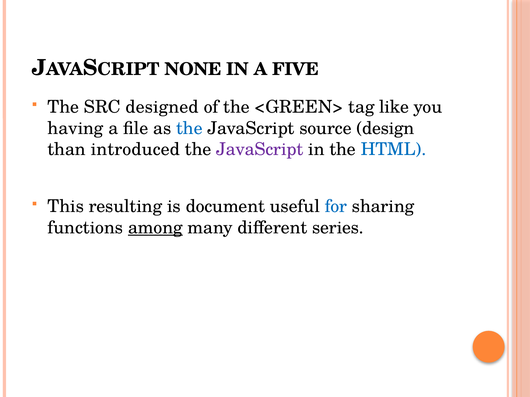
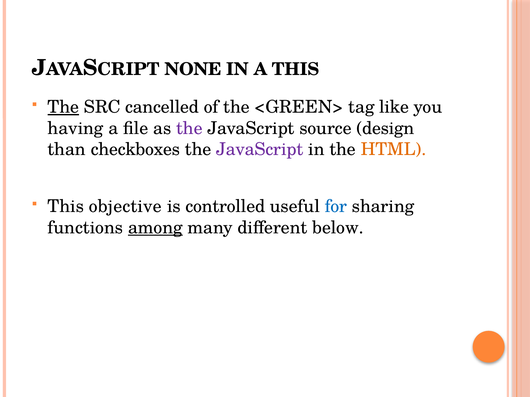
A FIVE: FIVE -> THIS
The at (63, 107) underline: none -> present
designed: designed -> cancelled
the at (189, 128) colour: blue -> purple
introduced: introduced -> checkboxes
HTML colour: blue -> orange
resulting: resulting -> objective
document: document -> controlled
series: series -> below
